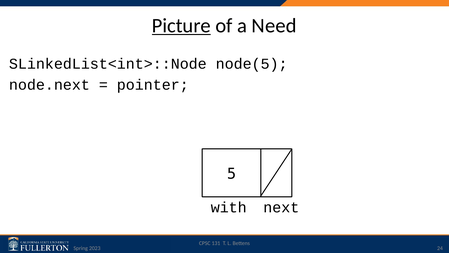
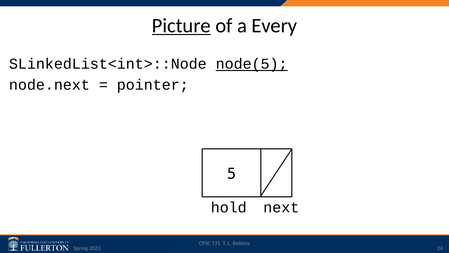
Need: Need -> Every
node(5 underline: none -> present
with: with -> hold
